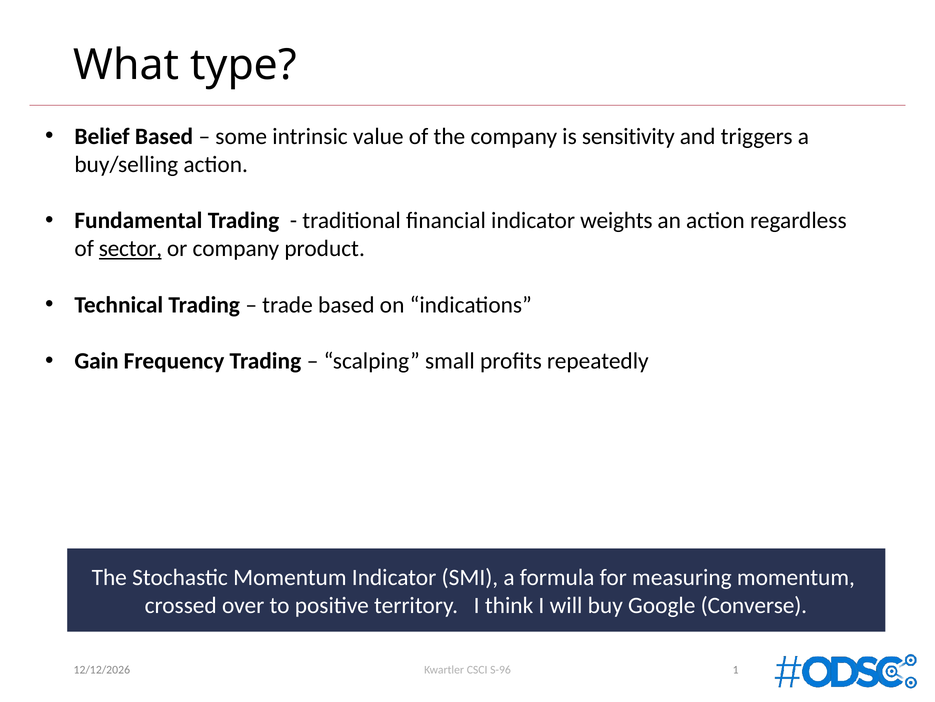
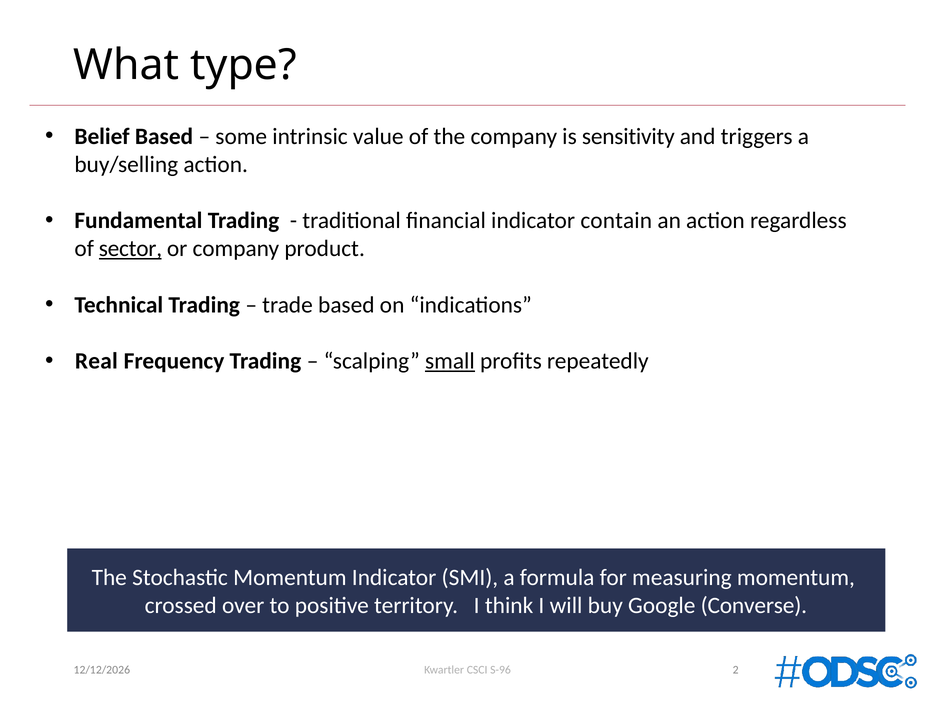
weights: weights -> contain
Gain: Gain -> Real
small underline: none -> present
1: 1 -> 2
